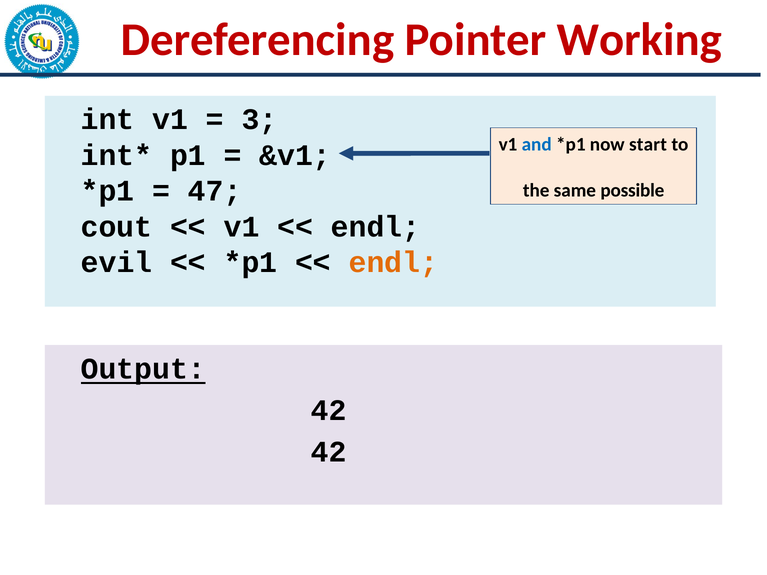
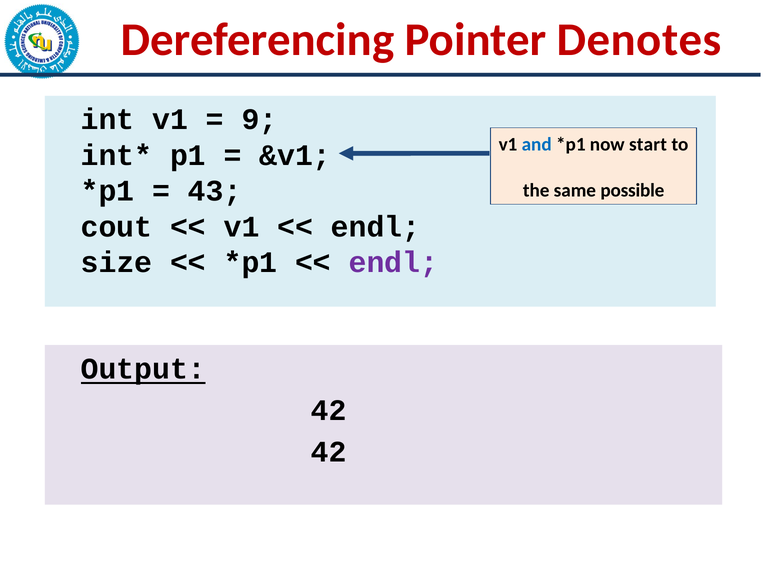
Working: Working -> Denotes
3: 3 -> 9
47: 47 -> 43
evil: evil -> size
endl at (393, 263) colour: orange -> purple
